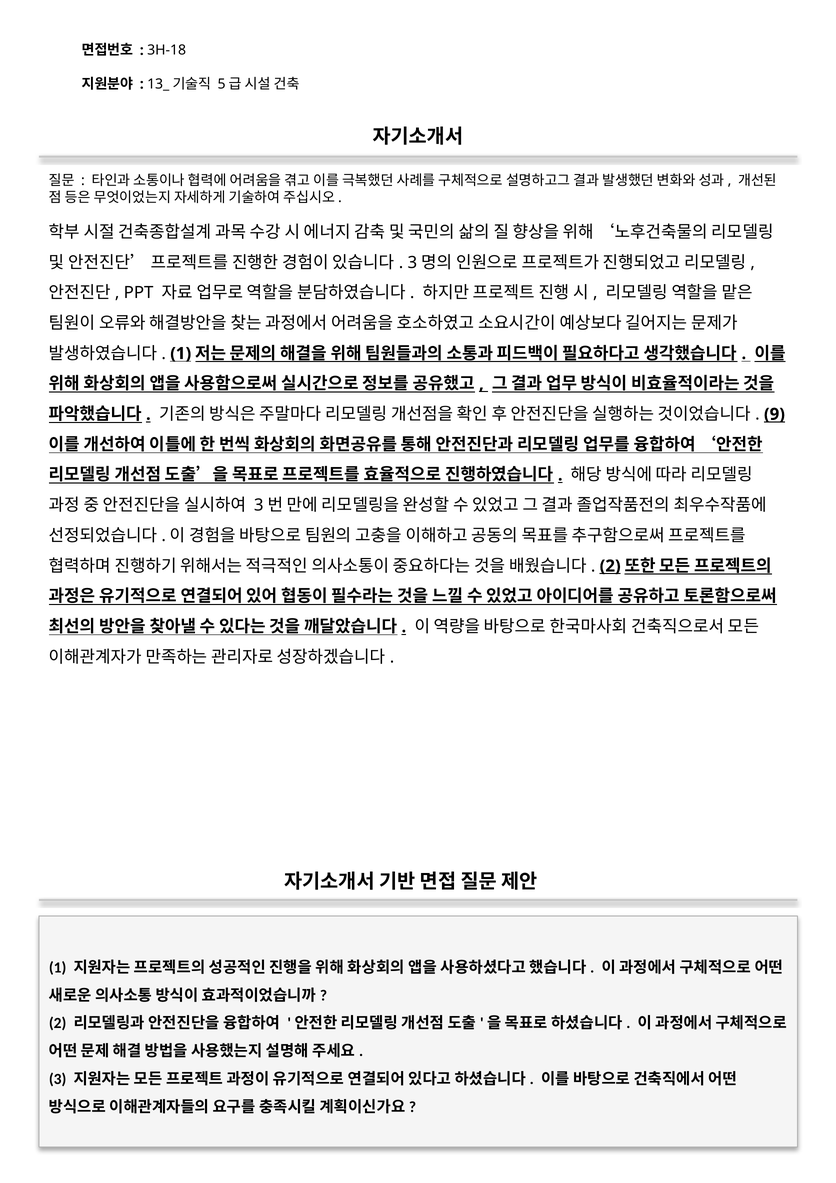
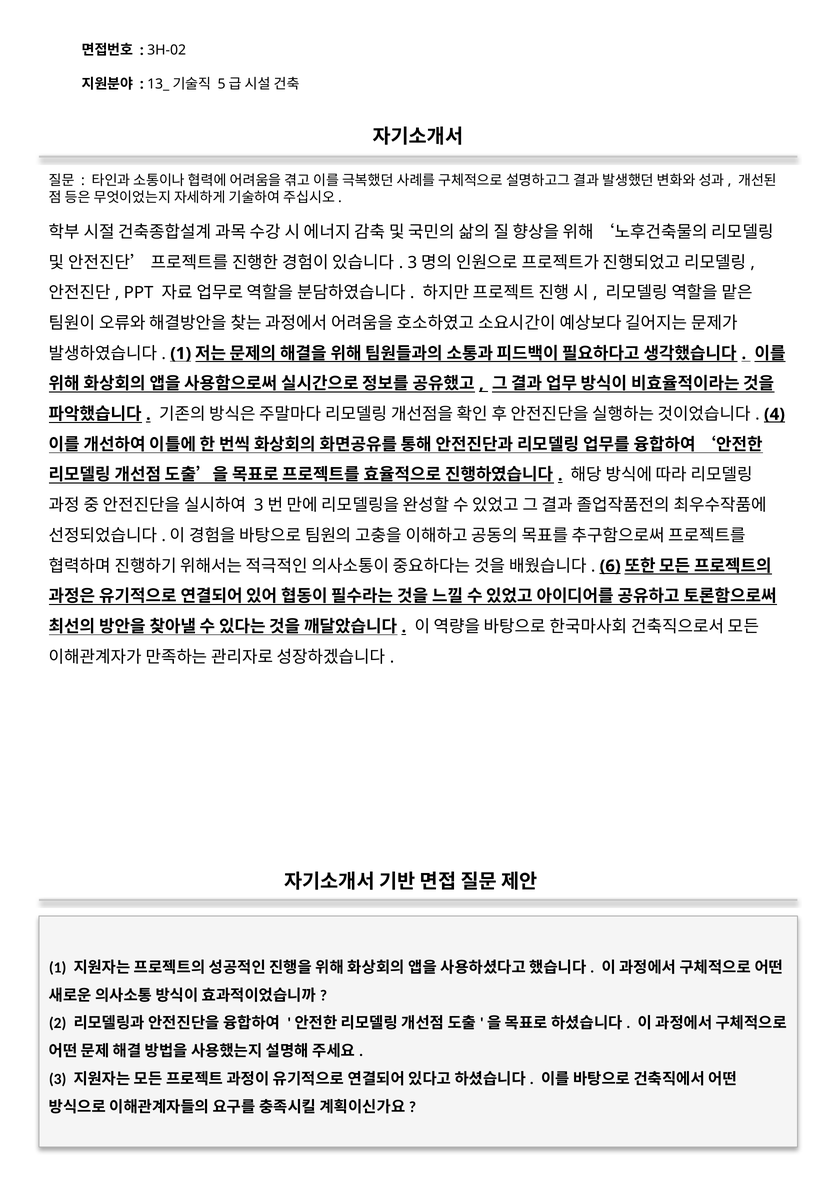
3H-18: 3H-18 -> 3H-02
9: 9 -> 4
2 at (610, 566): 2 -> 6
